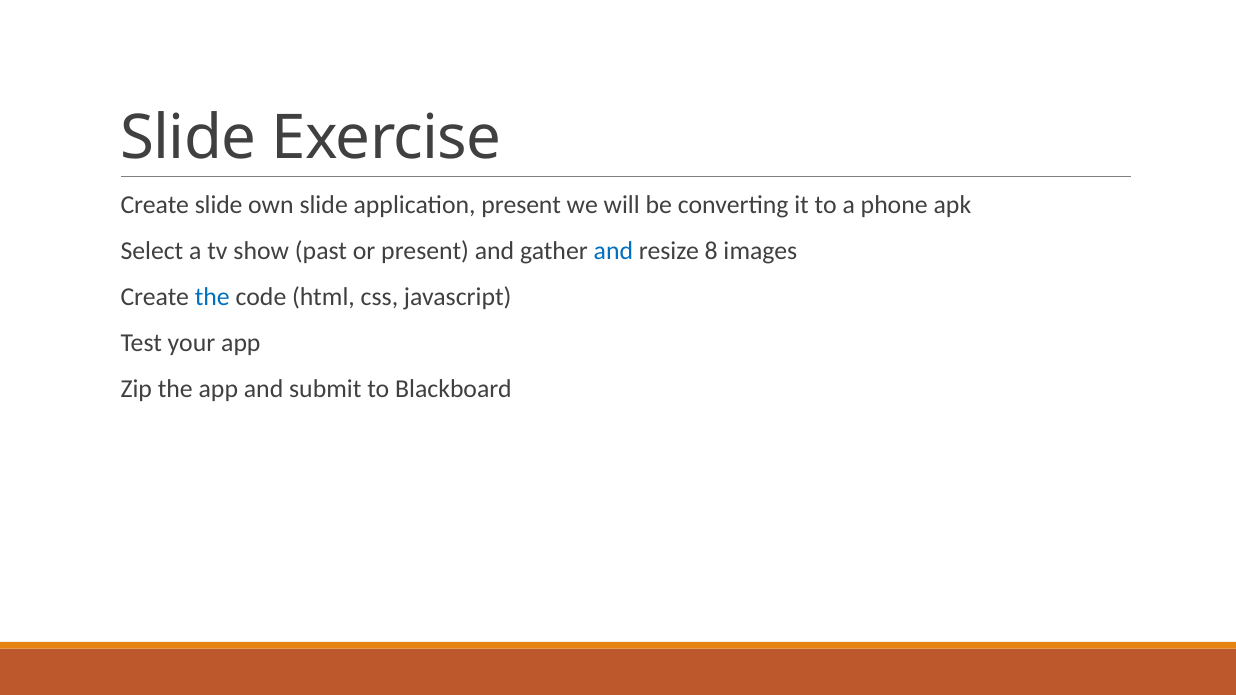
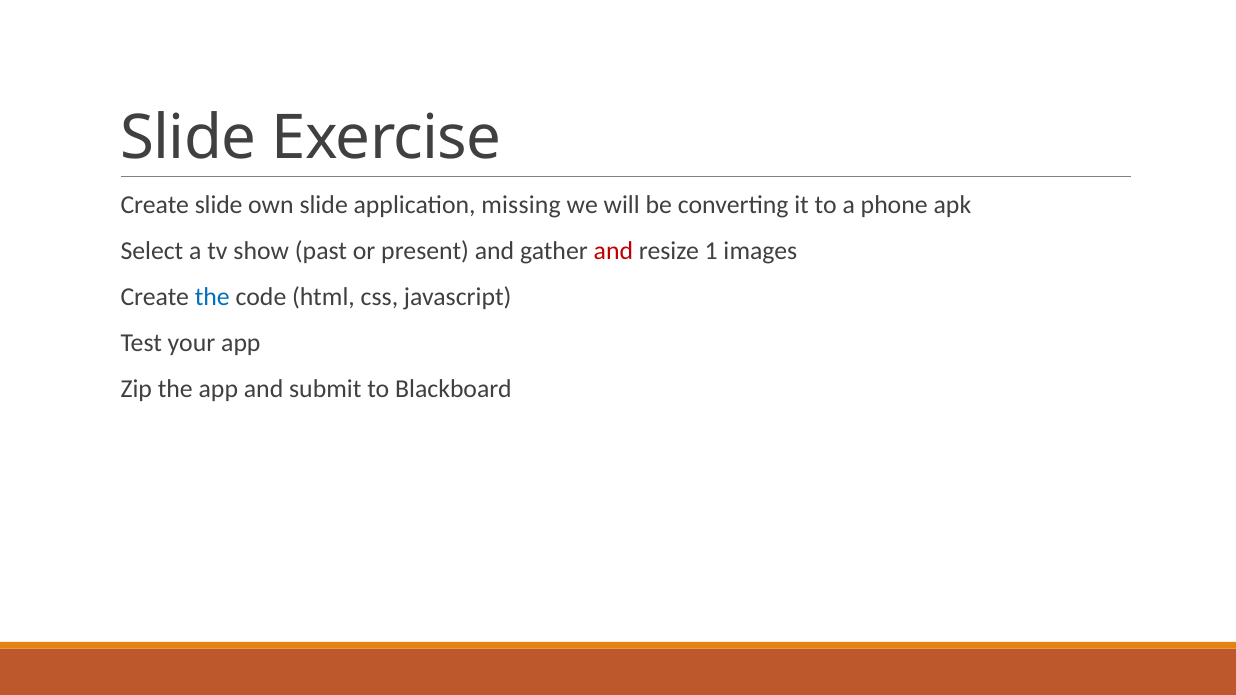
application present: present -> missing
and at (613, 251) colour: blue -> red
8: 8 -> 1
